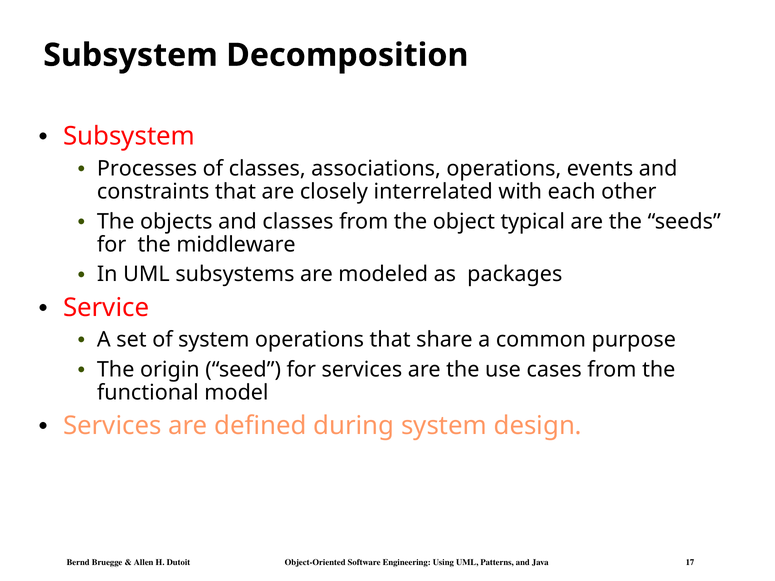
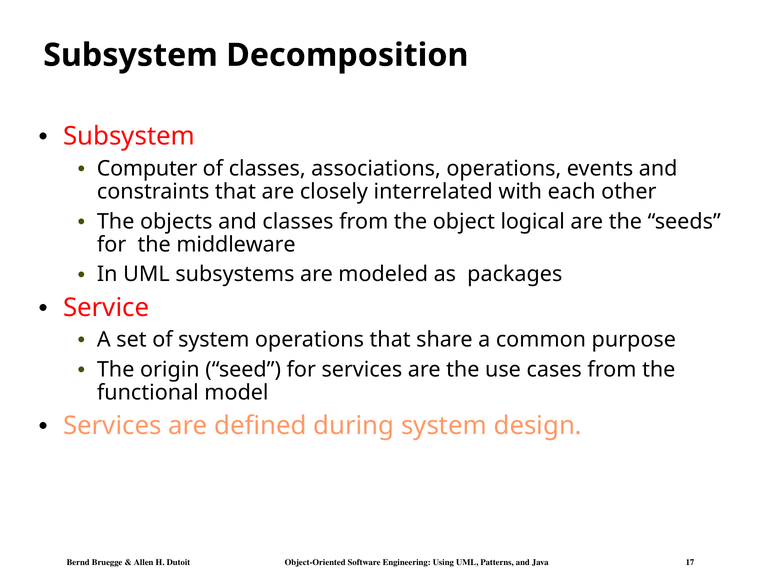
Processes: Processes -> Computer
typical: typical -> logical
